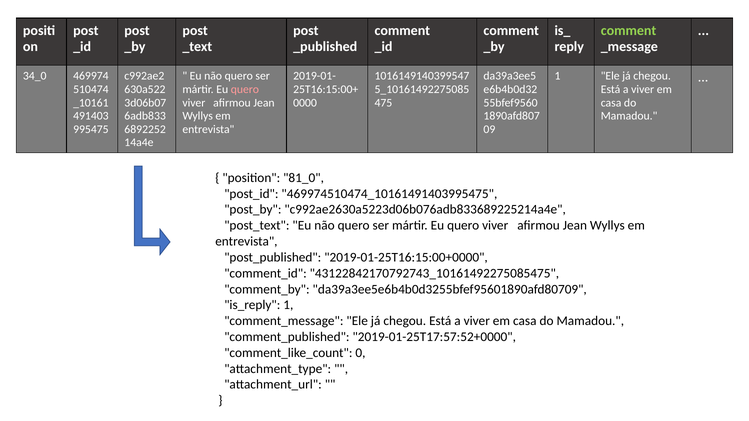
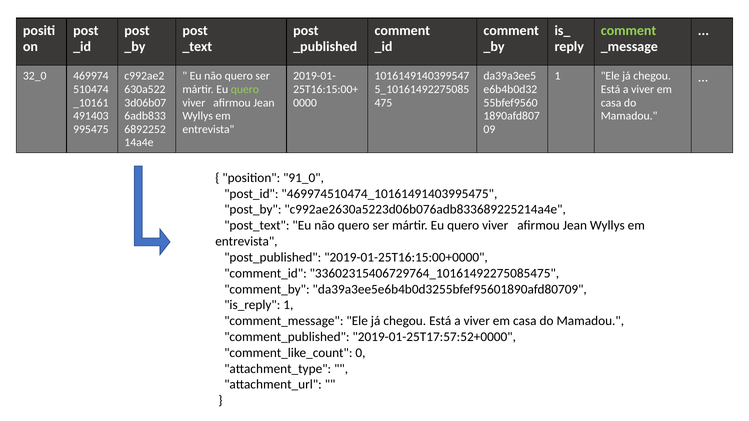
34_0: 34_0 -> 32_0
quero at (245, 89) colour: pink -> light green
81_0: 81_0 -> 91_0
43122842170792743_10161492275085475: 43122842170792743_10161492275085475 -> 33602315406729764_10161492275085475
